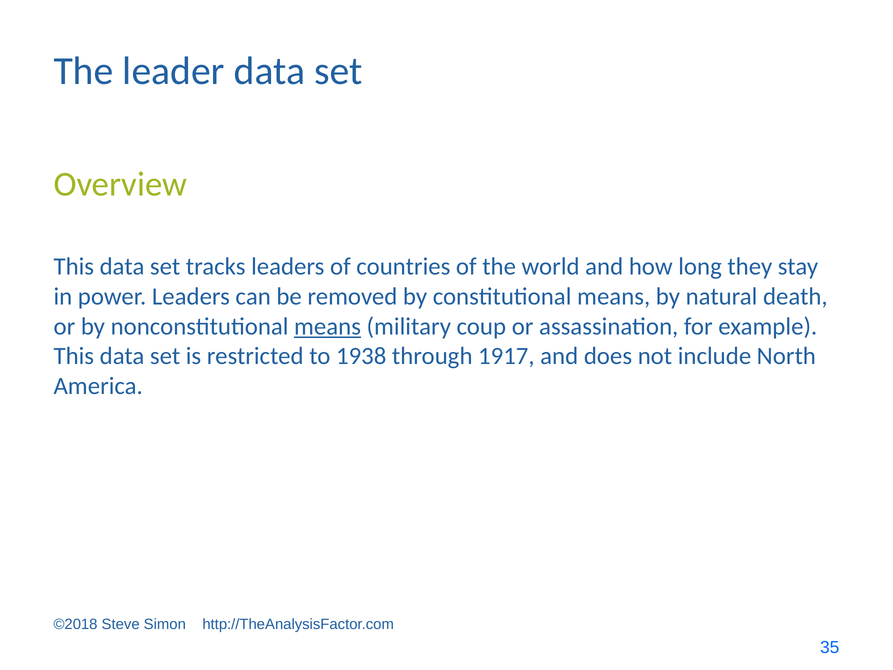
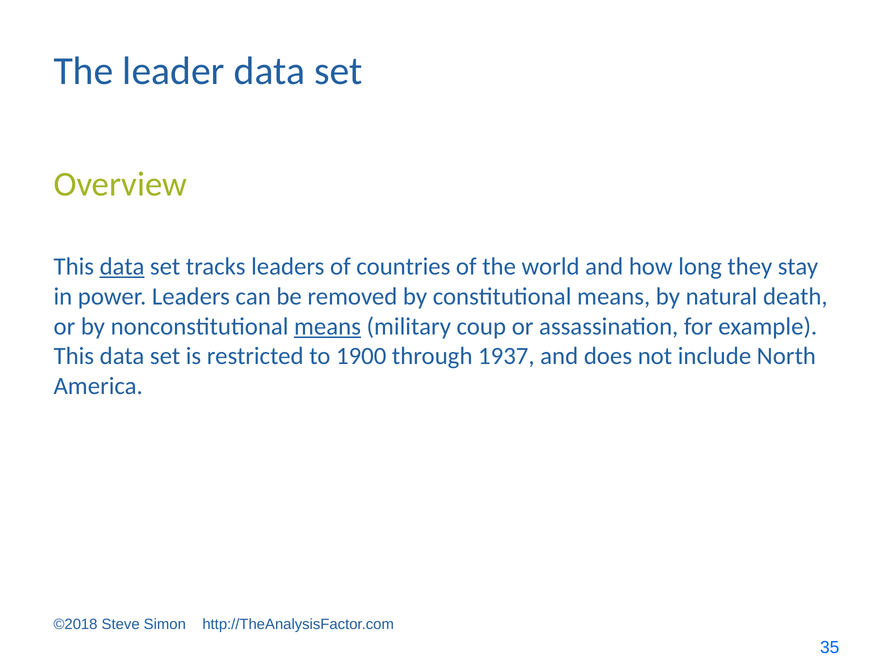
data at (122, 267) underline: none -> present
1938: 1938 -> 1900
1917: 1917 -> 1937
